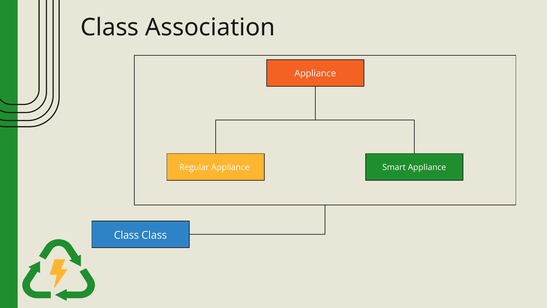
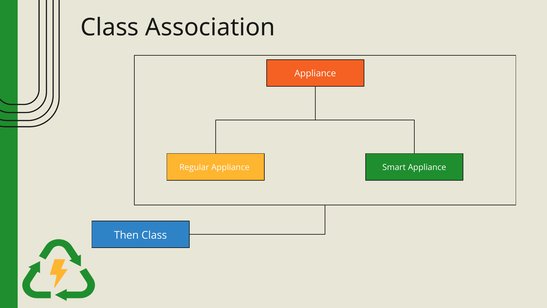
Class at (126, 235): Class -> Then
